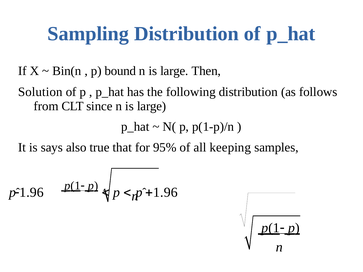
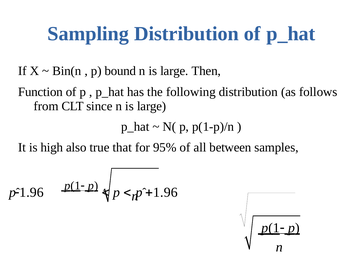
Solution: Solution -> Function
says: says -> high
keeping: keeping -> between
